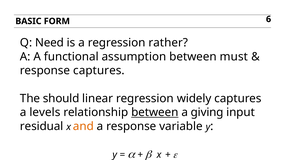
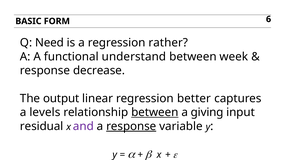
assumption: assumption -> understand
must: must -> week
response captures: captures -> decrease
should: should -> output
widely: widely -> better
and colour: orange -> purple
response at (131, 126) underline: none -> present
